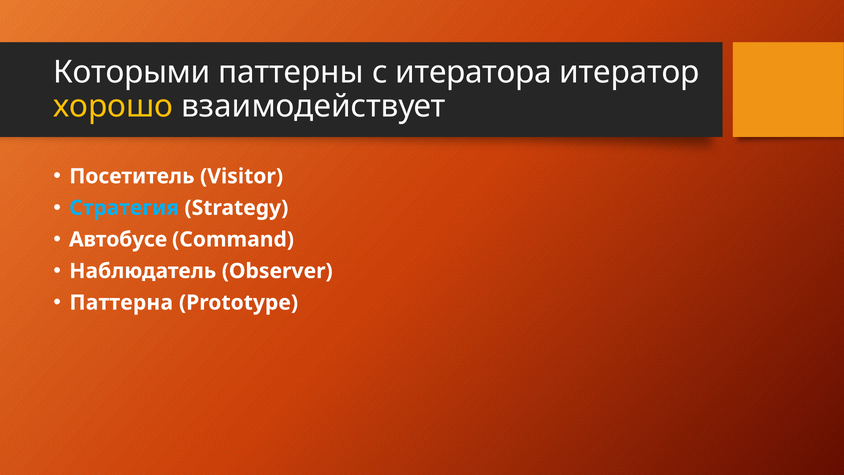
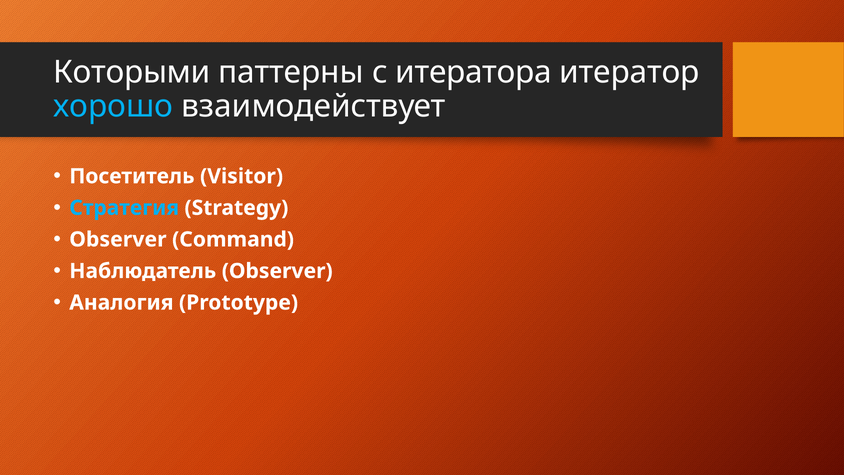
хорошо colour: yellow -> light blue
Автобусе at (118, 239): Автобусе -> Observer
Паттерна: Паттерна -> Аналогия
